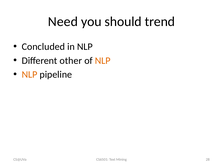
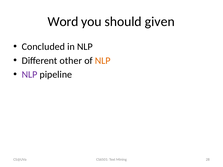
Need: Need -> Word
trend: trend -> given
NLP at (30, 75) colour: orange -> purple
